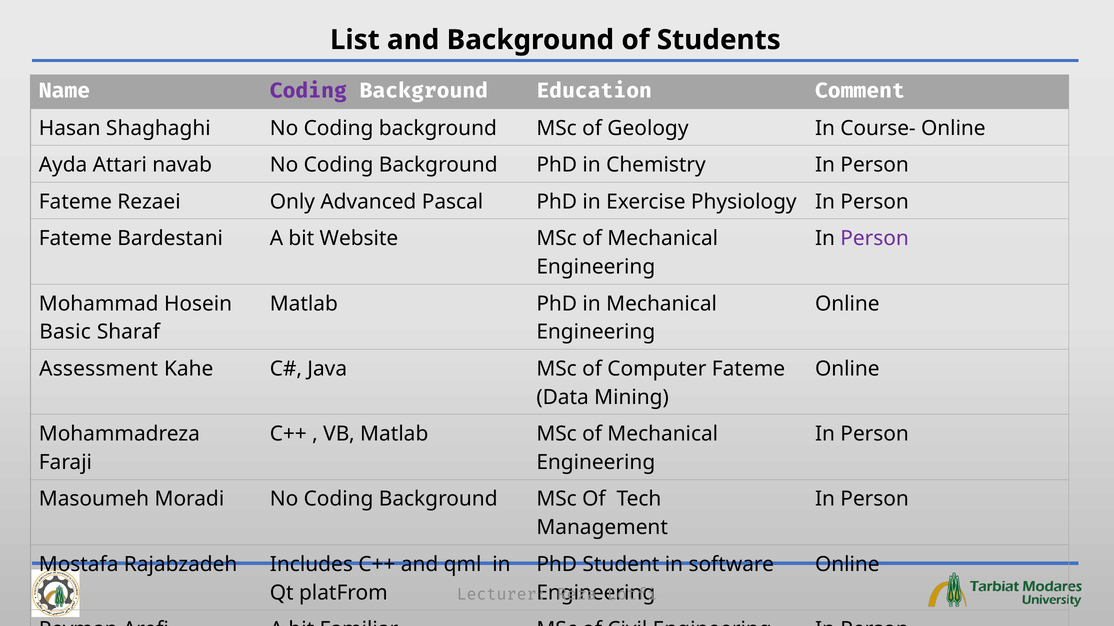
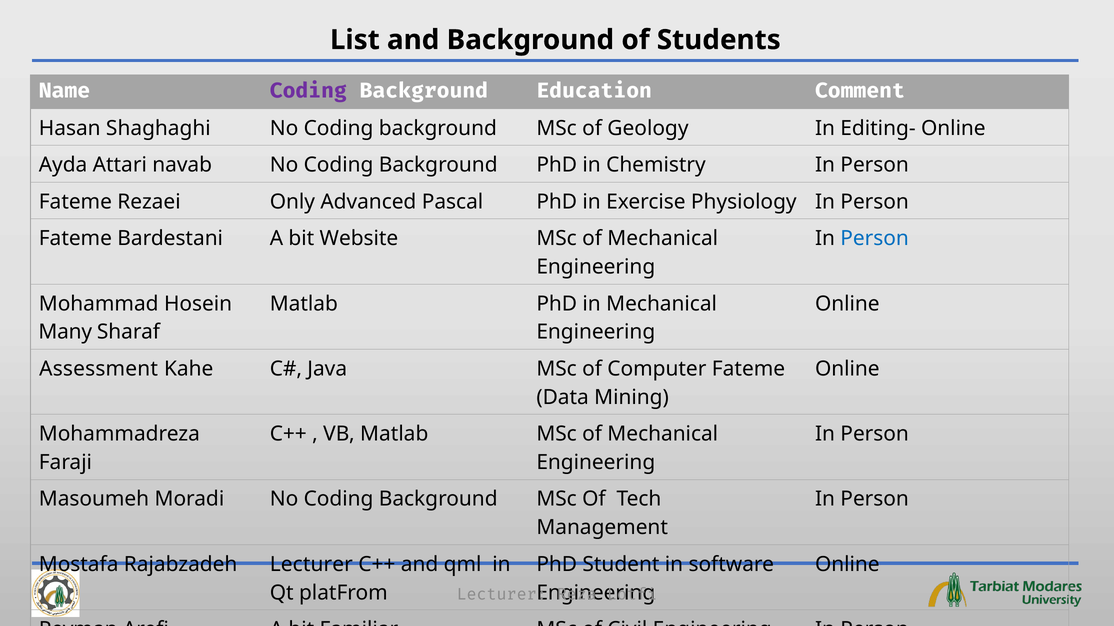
Course-: Course- -> Editing-
Person at (875, 239) colour: purple -> blue
Basic: Basic -> Many
Rajabzadeh Includes: Includes -> Lecturer
